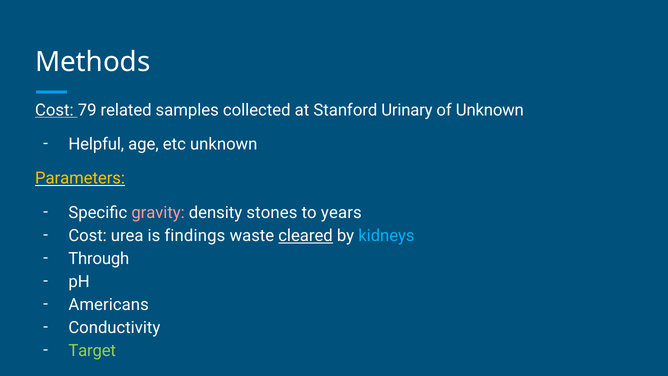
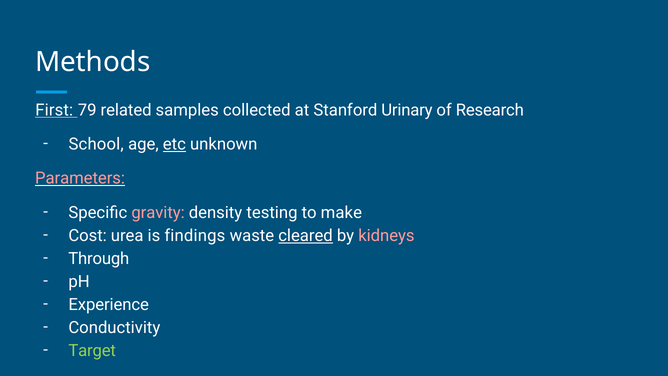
Cost at (54, 110): Cost -> First
of Unknown: Unknown -> Research
Helpful: Helpful -> School
etc underline: none -> present
Parameters colour: yellow -> pink
stones: stones -> testing
years: years -> make
kidneys colour: light blue -> pink
Americans: Americans -> Experience
